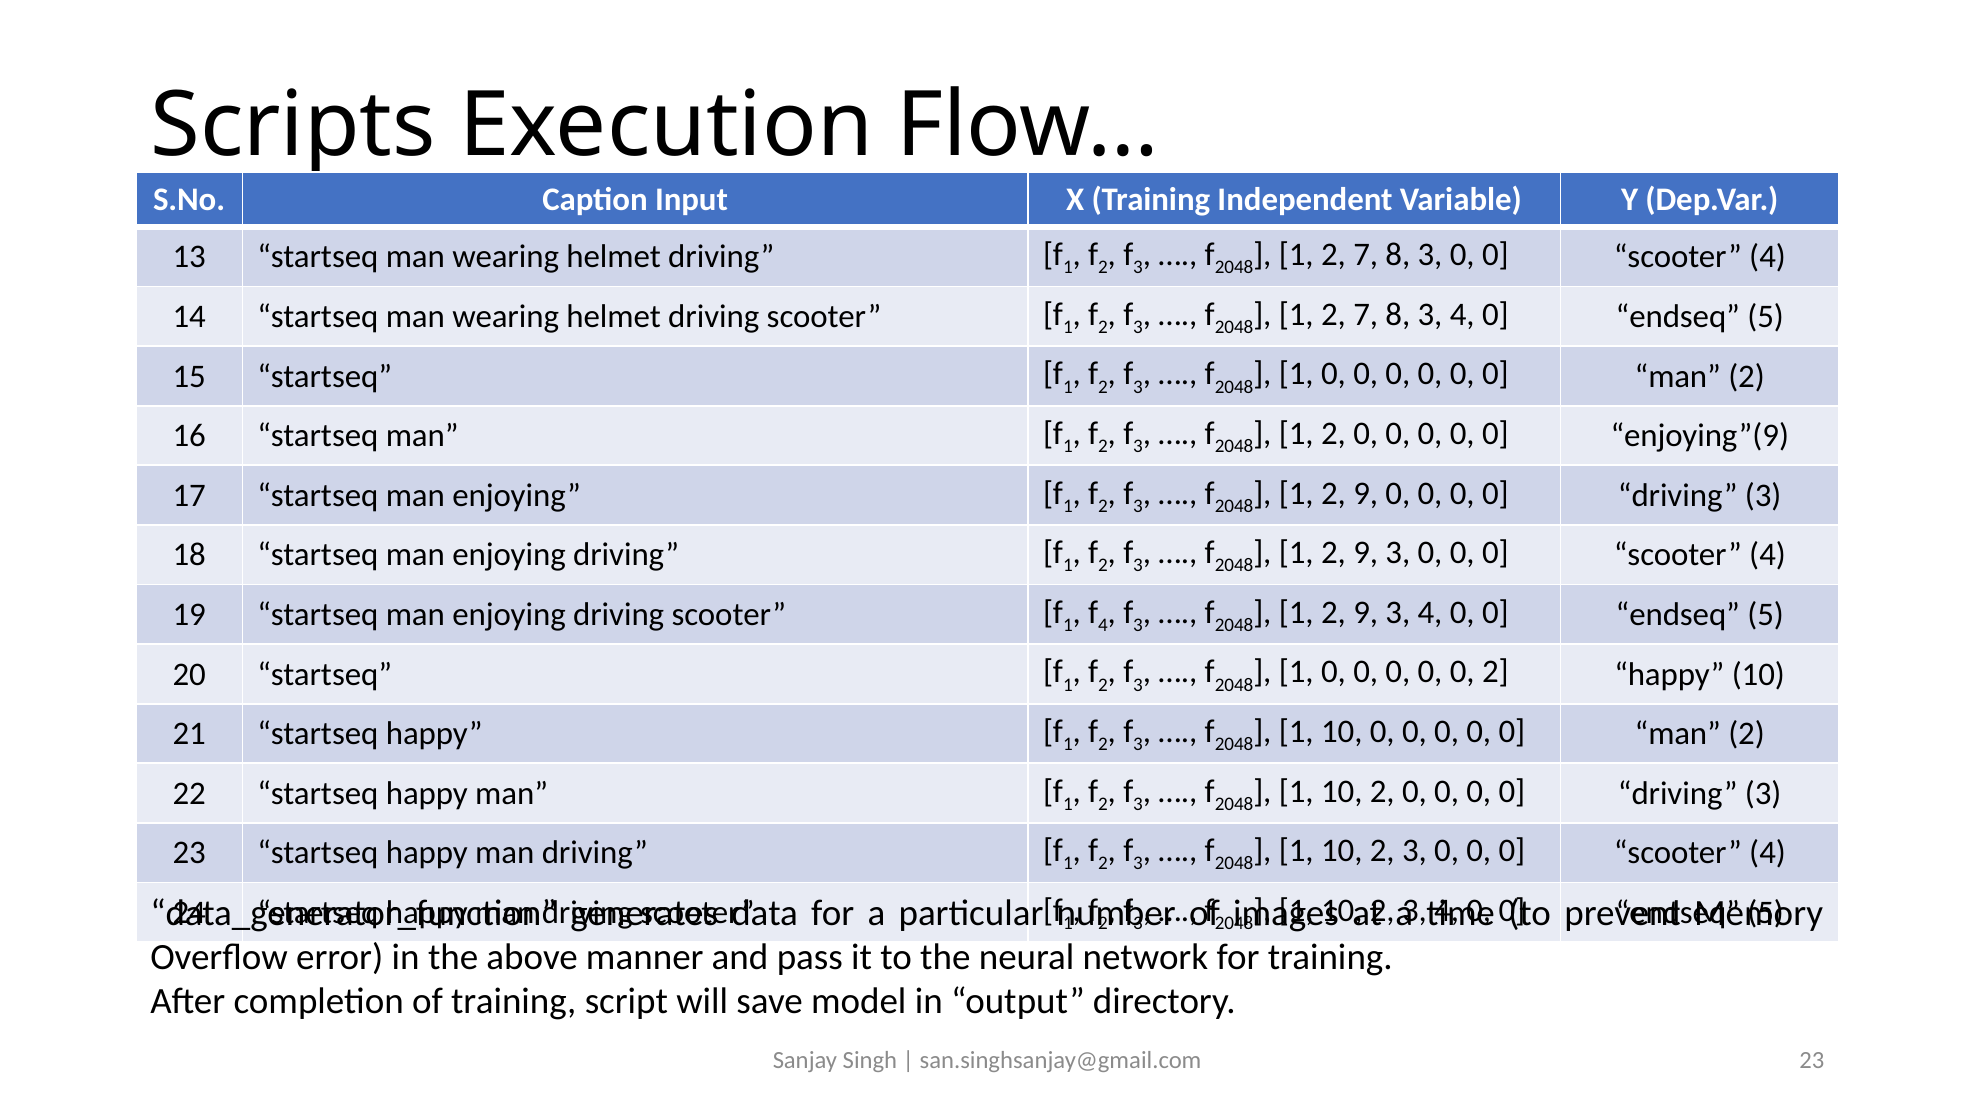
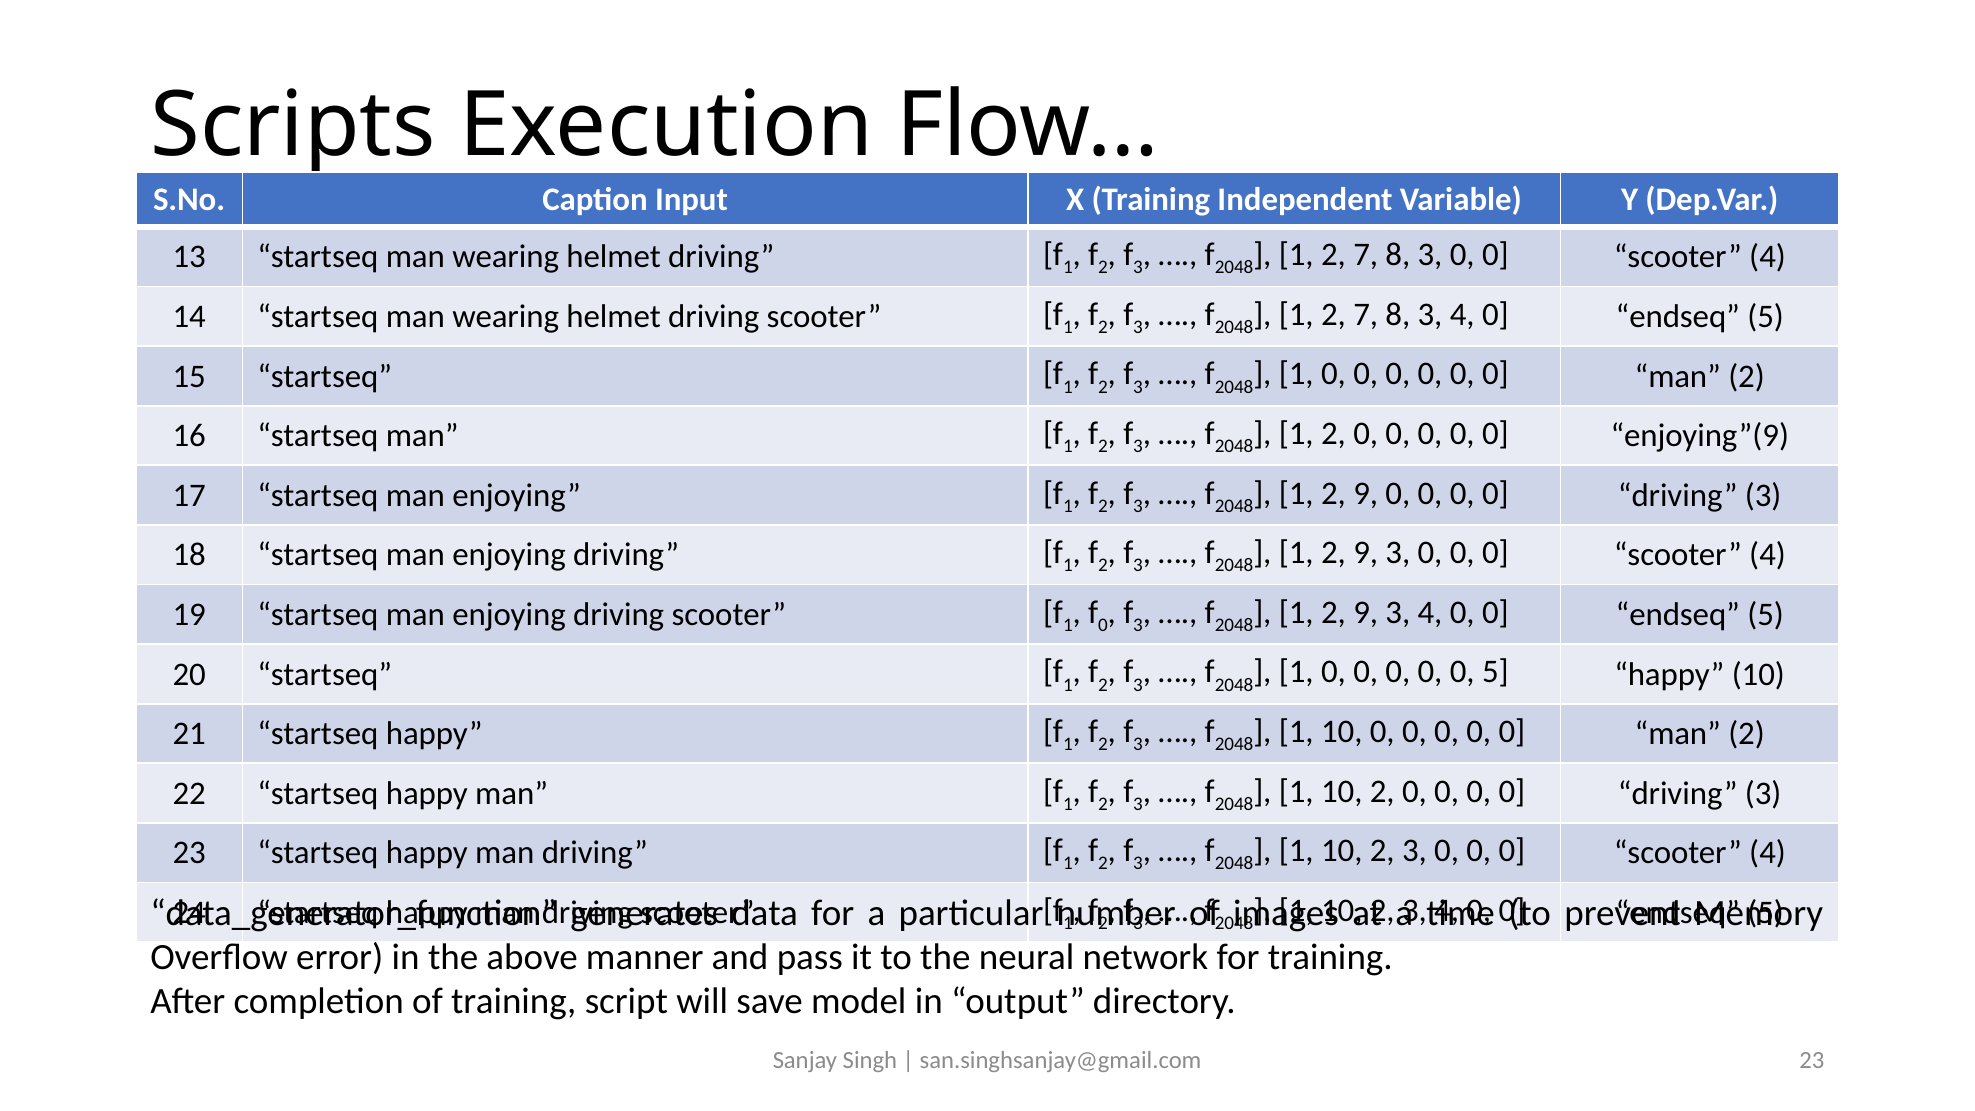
4 at (1103, 625): 4 -> 0
0 2: 2 -> 5
